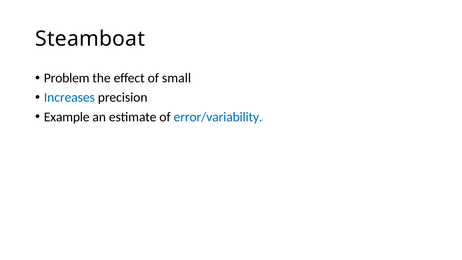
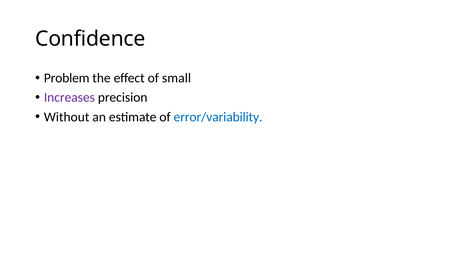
Steamboat: Steamboat -> Confidence
Increases colour: blue -> purple
Example: Example -> Without
